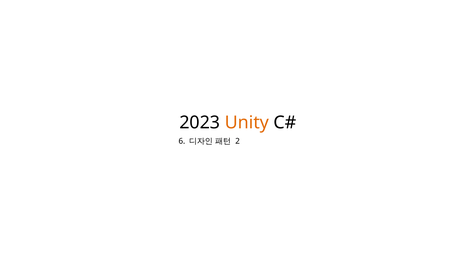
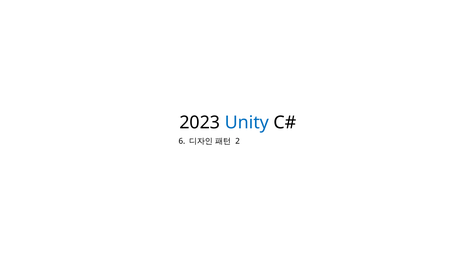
Unity colour: orange -> blue
